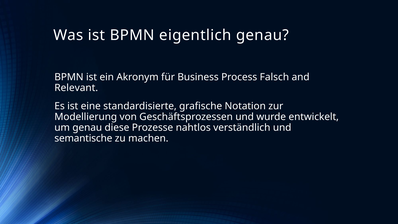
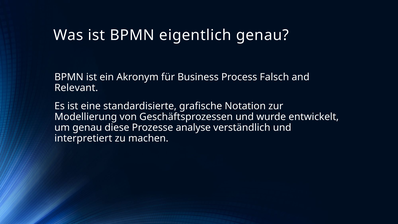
nahtlos: nahtlos -> analyse
semantische: semantische -> interpretiert
